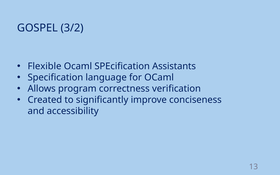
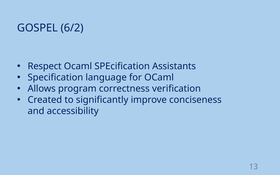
3/2: 3/2 -> 6/2
Flexible: Flexible -> Respect
